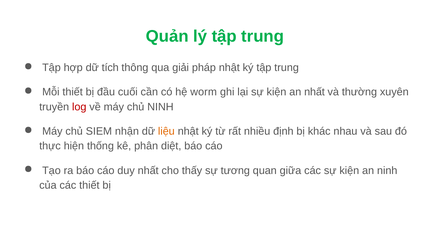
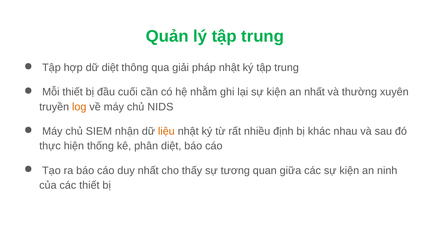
dữ tích: tích -> diệt
worm: worm -> nhằm
log colour: red -> orange
chủ NINH: NINH -> NIDS
